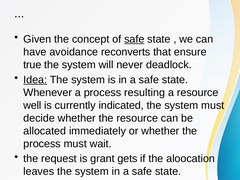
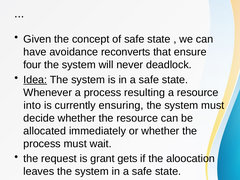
safe at (134, 39) underline: present -> none
true: true -> four
well: well -> into
indicated: indicated -> ensuring
